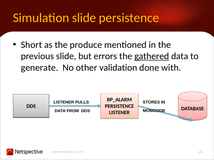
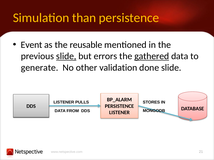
Simulation slide: slide -> than
Short: Short -> Event
produce: produce -> reusable
slide at (66, 56) underline: none -> present
done with: with -> slide
